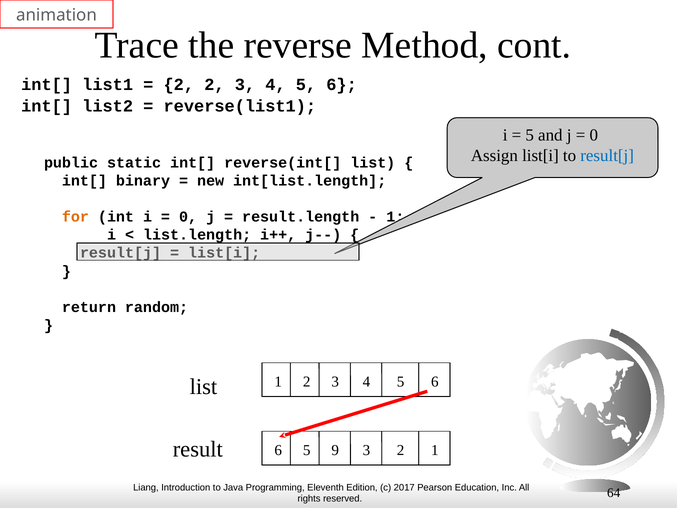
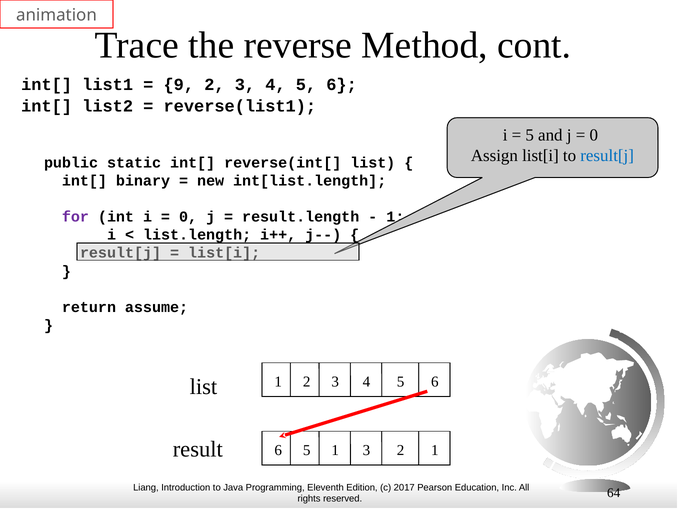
2 at (179, 85): 2 -> 9
for colour: orange -> purple
random: random -> assume
5 9: 9 -> 1
